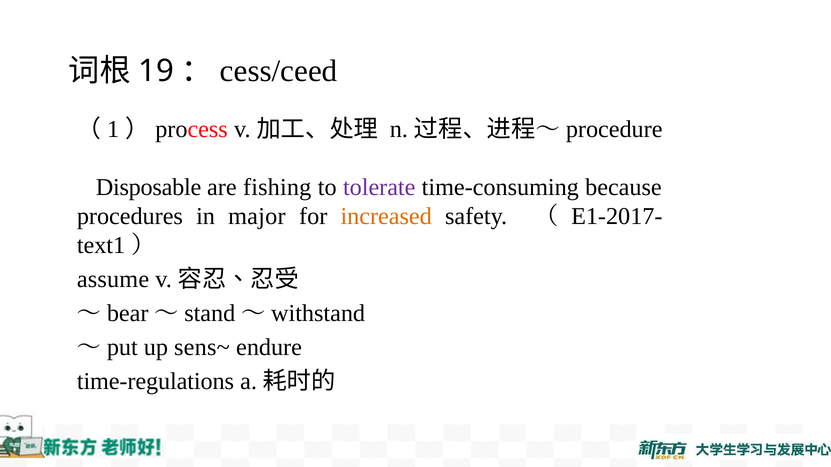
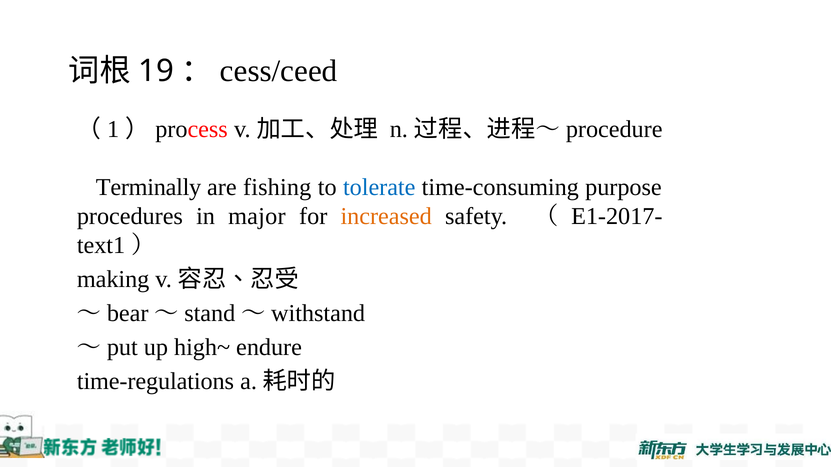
Disposable: Disposable -> Terminally
tolerate colour: purple -> blue
because: because -> purpose
assume: assume -> making
sens~: sens~ -> high~
